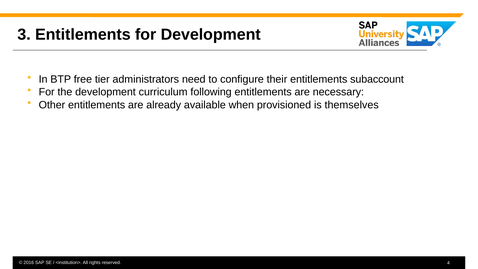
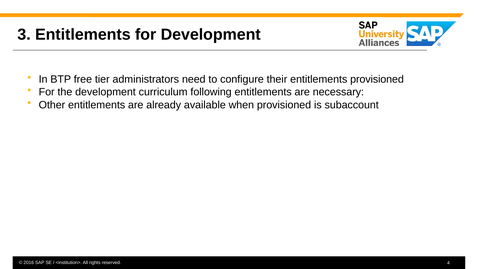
entitlements subaccount: subaccount -> provisioned
themselves: themselves -> subaccount
